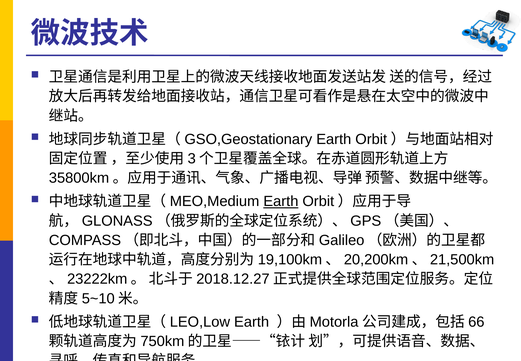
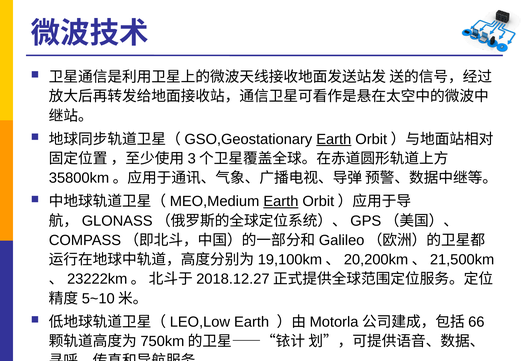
Earth at (334, 139) underline: none -> present
